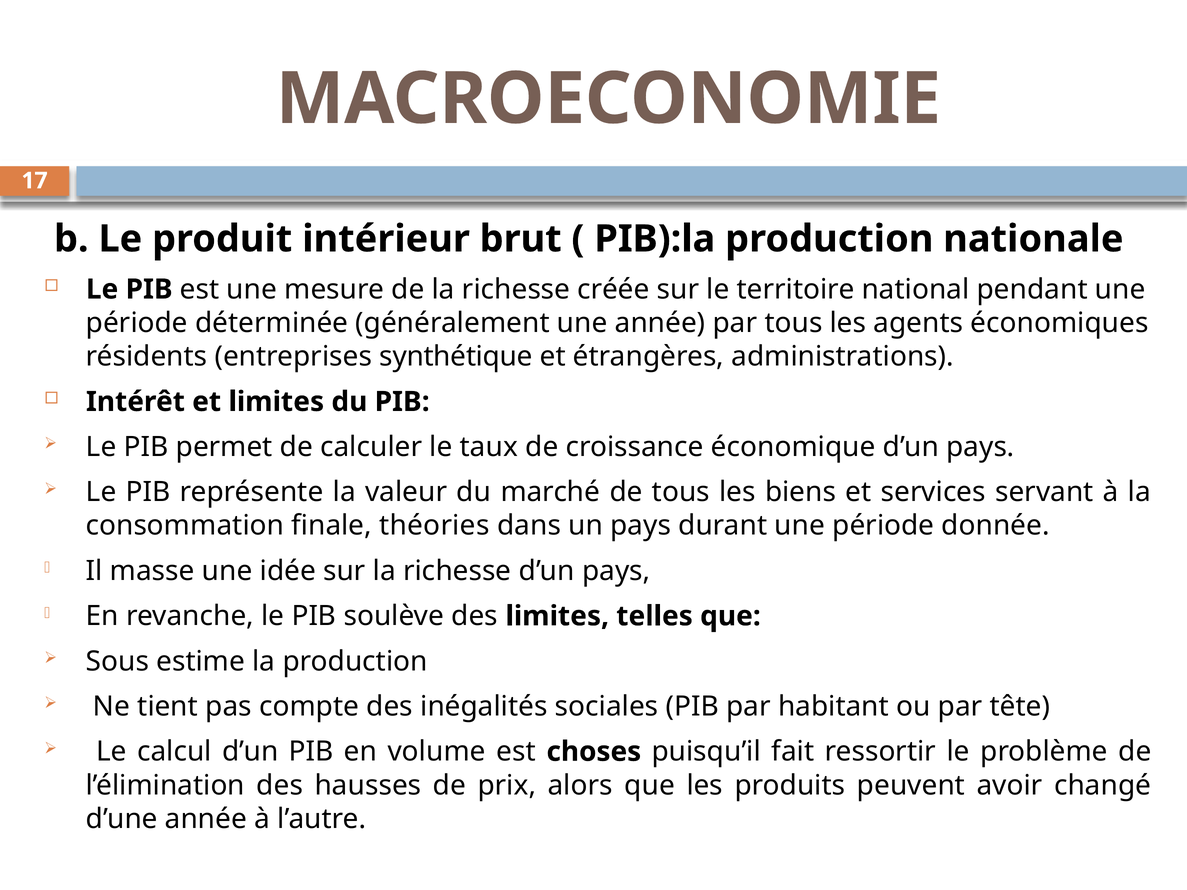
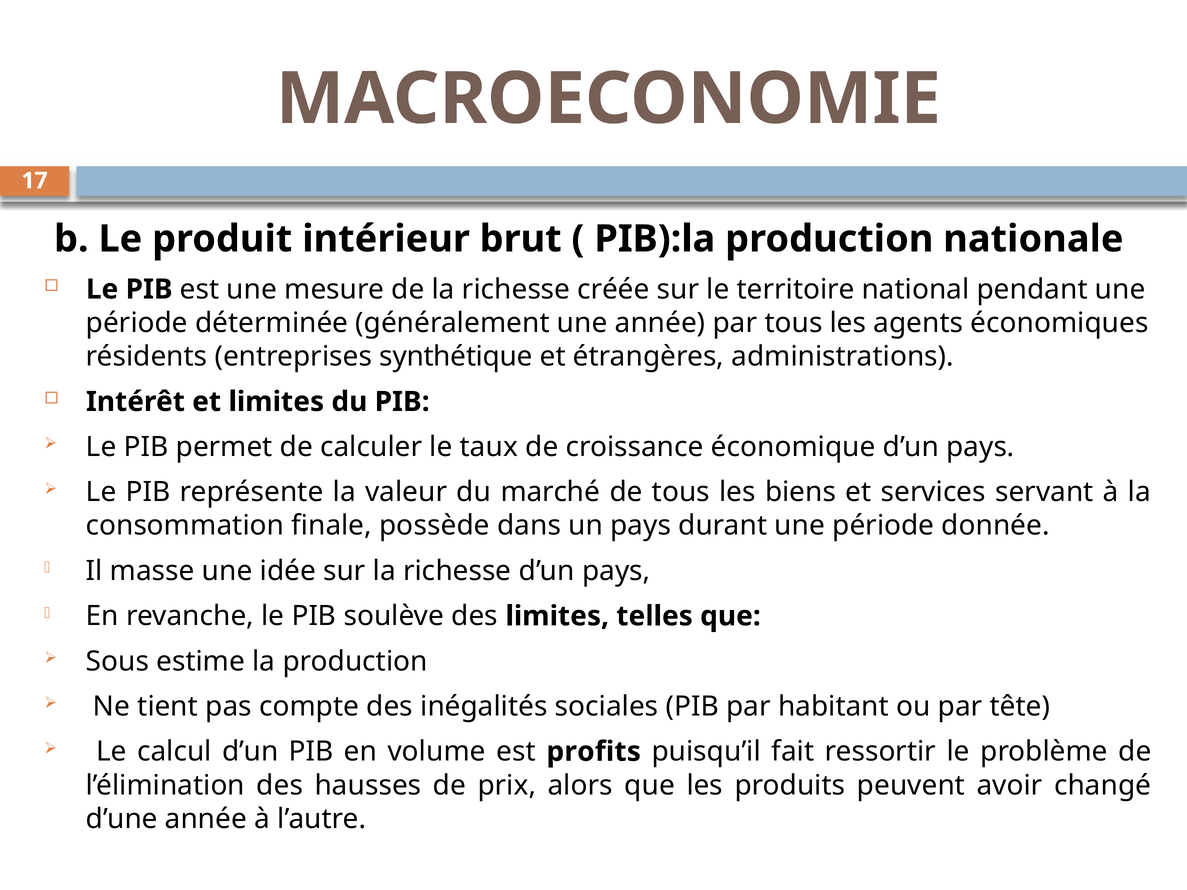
théories: théories -> possède
choses: choses -> profits
